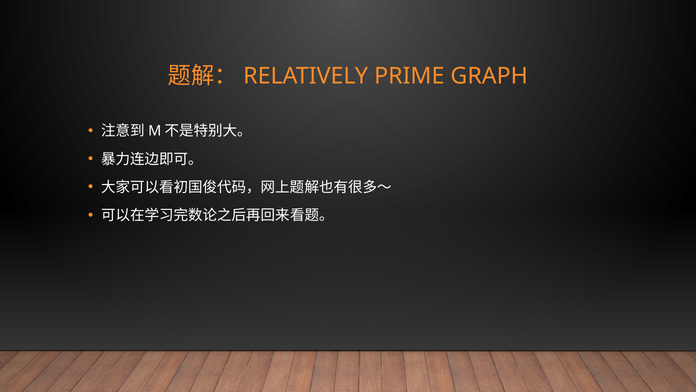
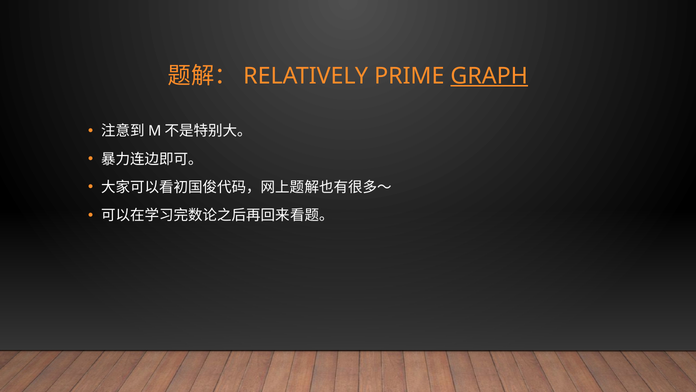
GRAPH underline: none -> present
